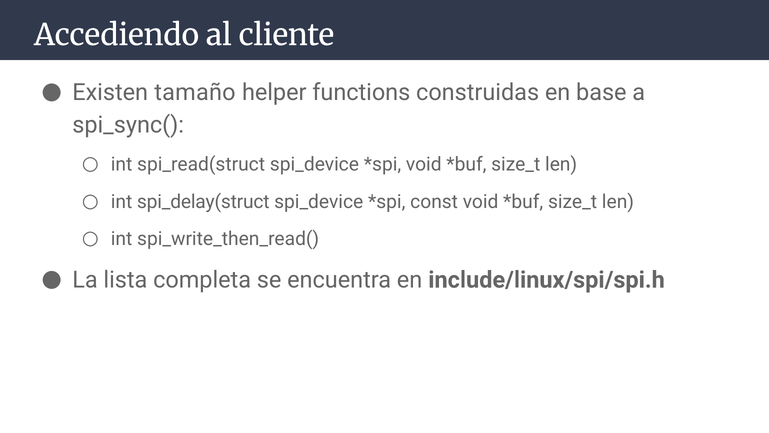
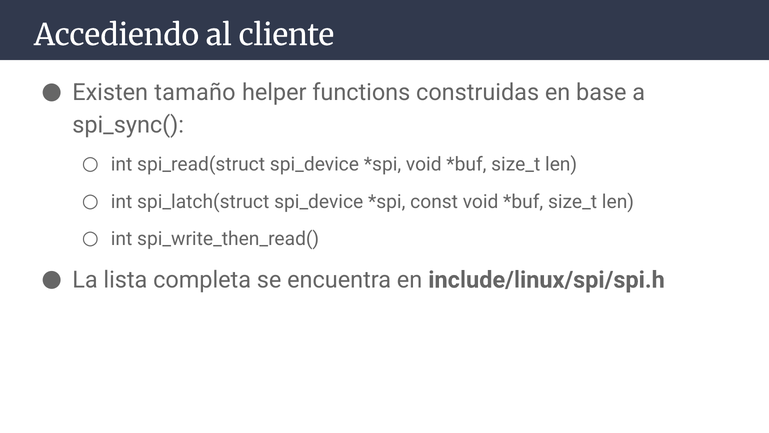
spi_delay(struct: spi_delay(struct -> spi_latch(struct
